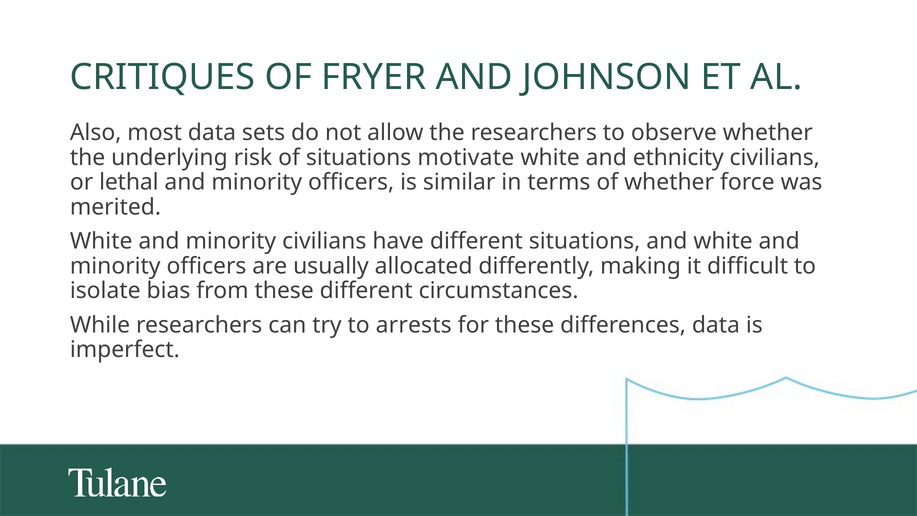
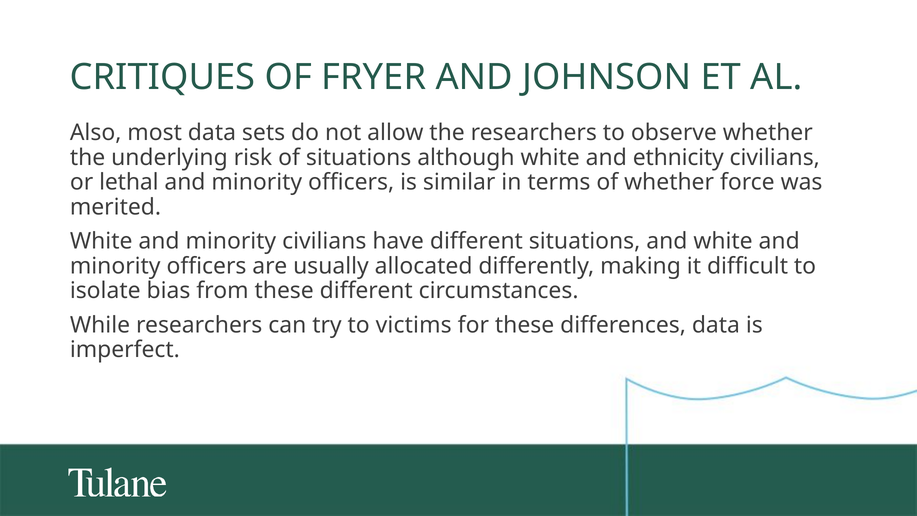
motivate: motivate -> although
arrests: arrests -> victims
